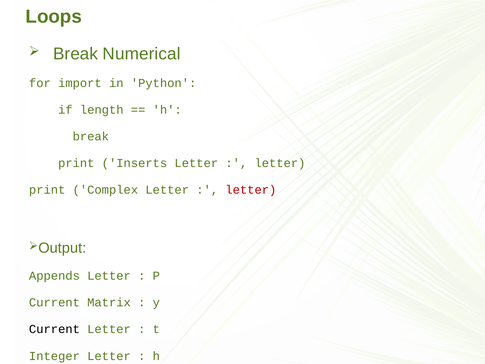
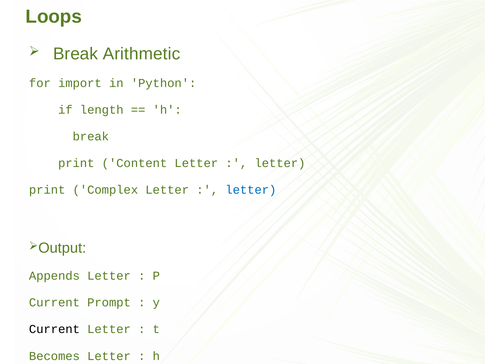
Numerical: Numerical -> Arithmetic
Inserts: Inserts -> Content
letter at (251, 190) colour: red -> blue
Matrix: Matrix -> Prompt
Integer: Integer -> Becomes
